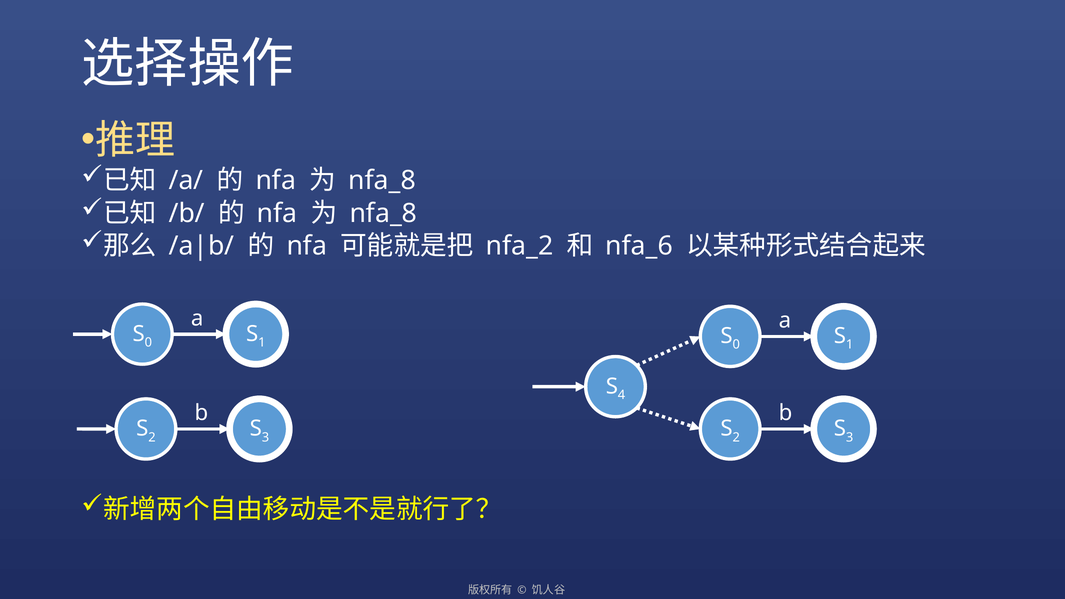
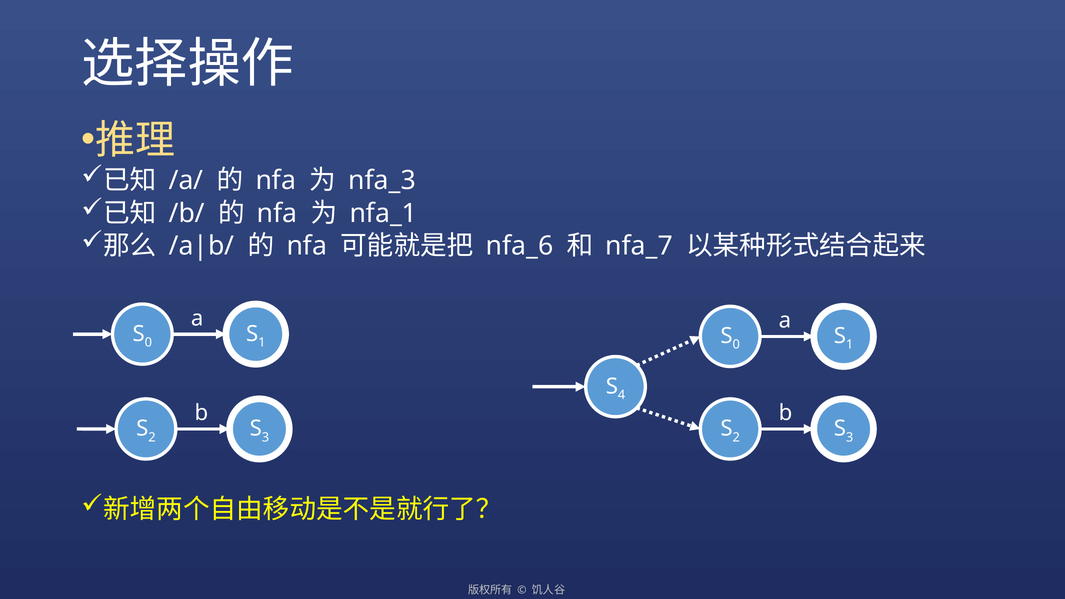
nfa_8 at (382, 180): nfa_8 -> nfa_3
nfa_8 at (383, 213): nfa_8 -> nfa_1
nfa_2: nfa_2 -> nfa_6
nfa_6: nfa_6 -> nfa_7
